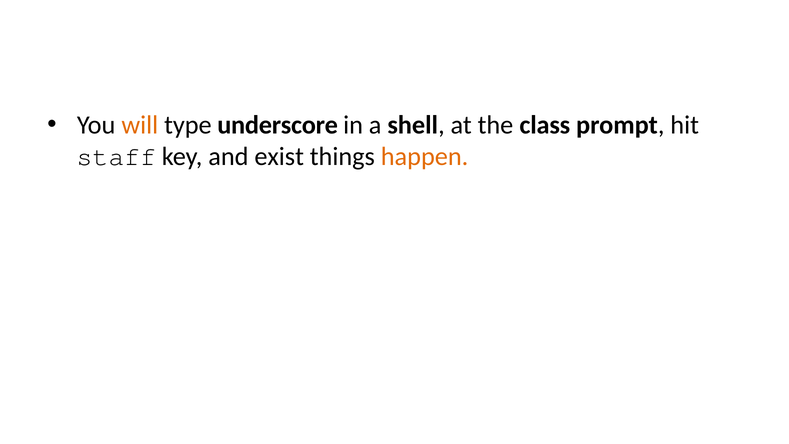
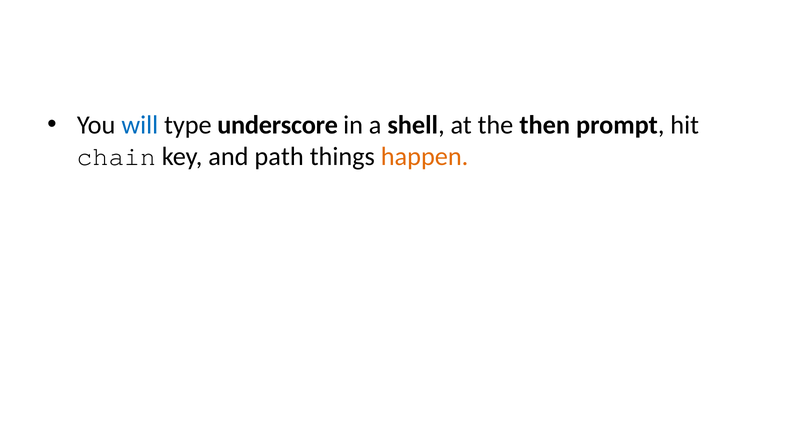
will colour: orange -> blue
class: class -> then
staff: staff -> chain
exist: exist -> path
